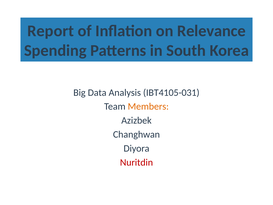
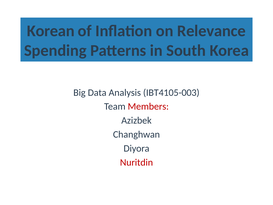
Report: Report -> Korean
IBT4105-031: IBT4105-031 -> IBT4105-003
Members colour: orange -> red
